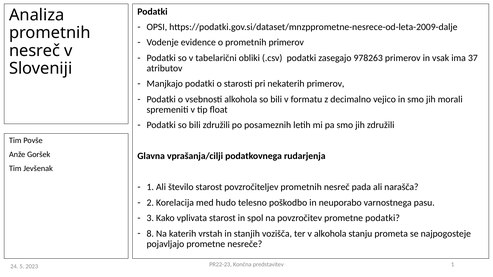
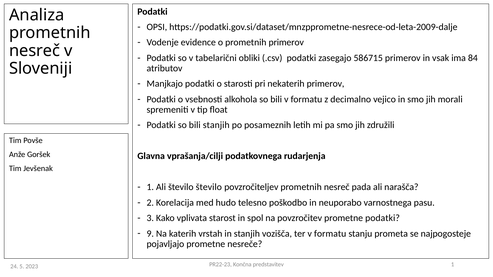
978263: 978263 -> 586715
37: 37 -> 84
bili združili: združili -> stanjih
število starost: starost -> število
8: 8 -> 9
ter v alkohola: alkohola -> formatu
